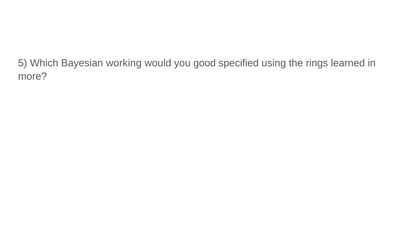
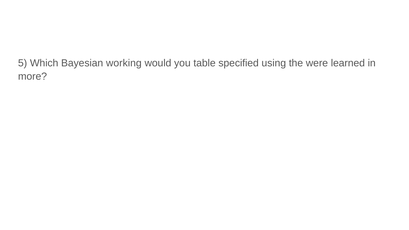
good: good -> table
rings: rings -> were
